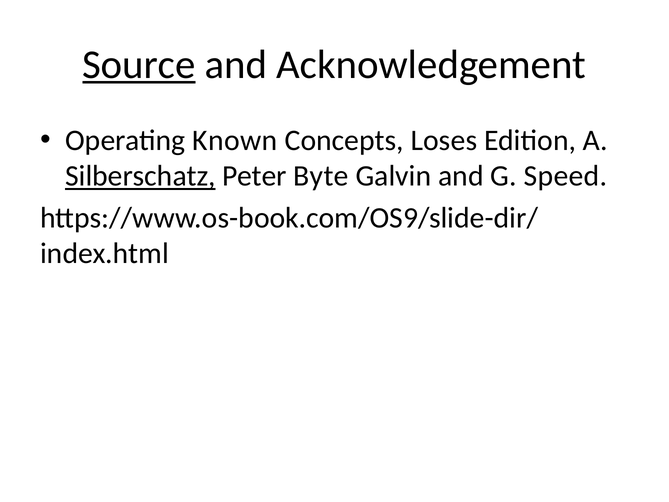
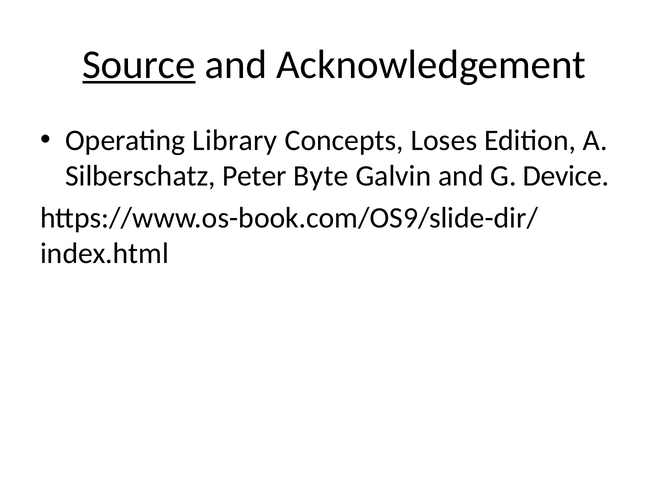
Known: Known -> Library
Silberschatz underline: present -> none
Speed: Speed -> Device
